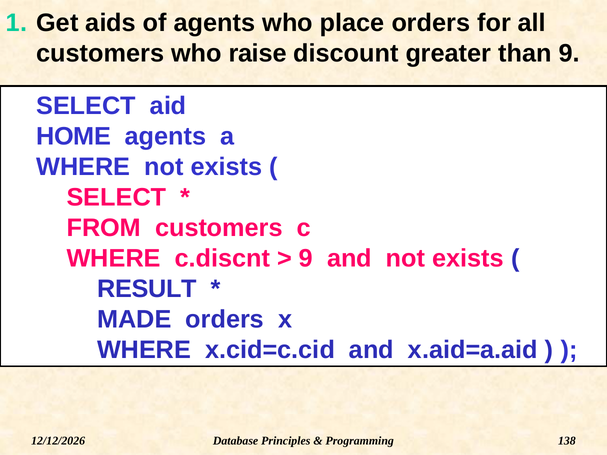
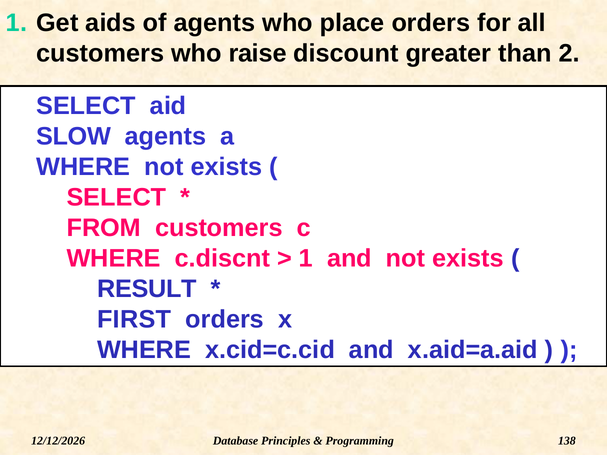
than 9: 9 -> 2
HOME: HOME -> SLOW
9 at (306, 258): 9 -> 1
MADE: MADE -> FIRST
